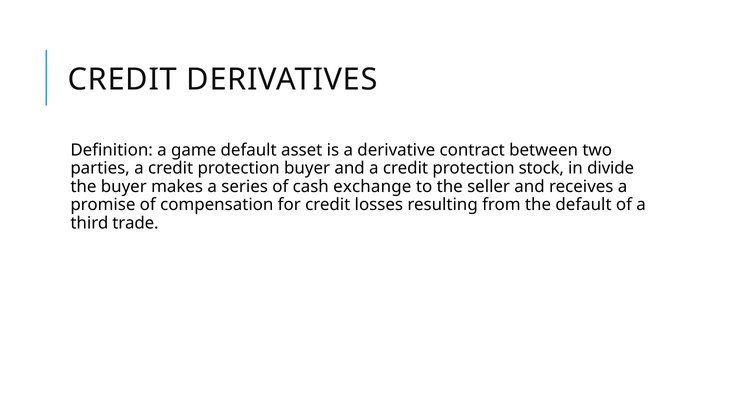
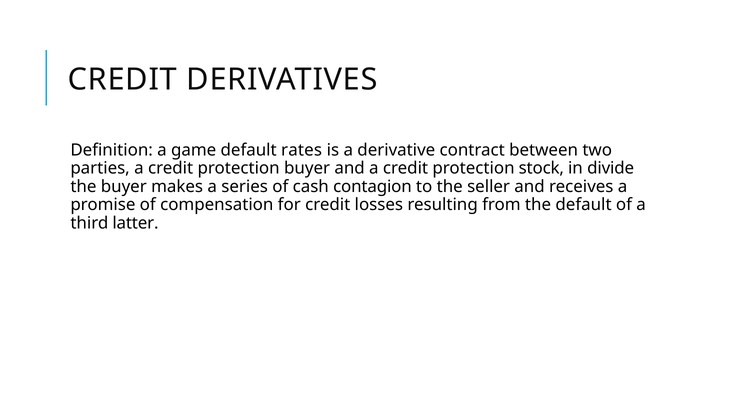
asset: asset -> rates
exchange: exchange -> contagion
trade: trade -> latter
